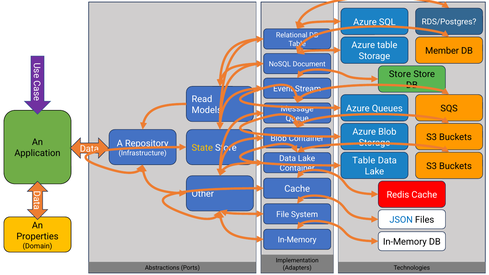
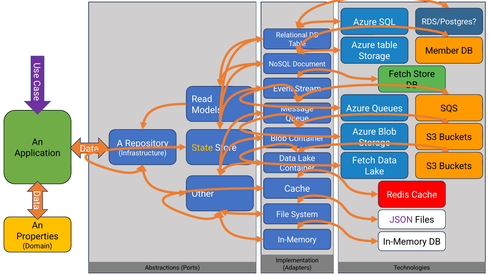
Store at (400, 74): Store -> Fetch
Table at (364, 161): Table -> Fetch
JSON colour: blue -> purple
